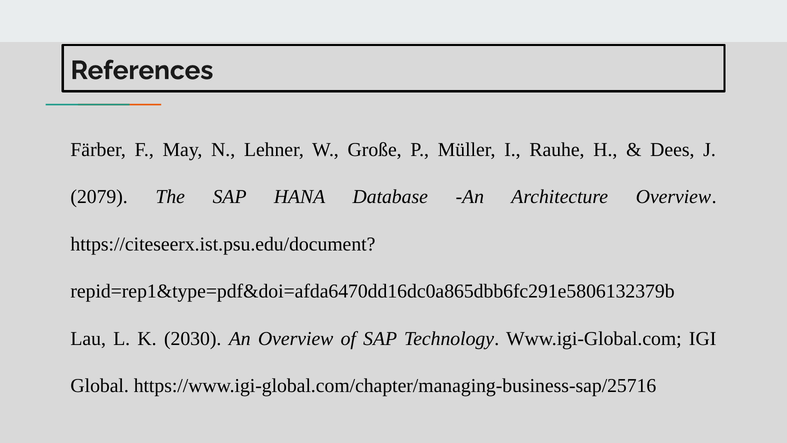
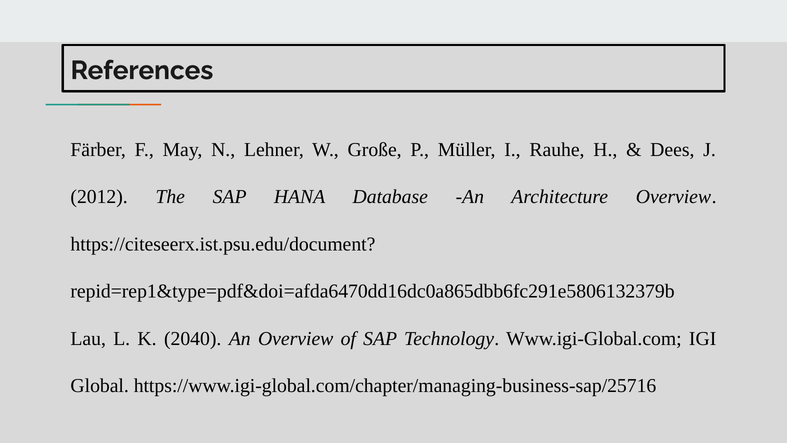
2079: 2079 -> 2012
2030: 2030 -> 2040
